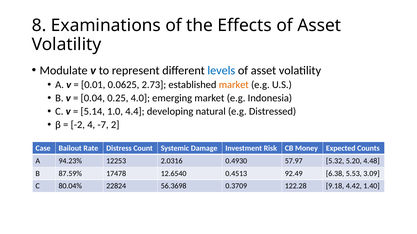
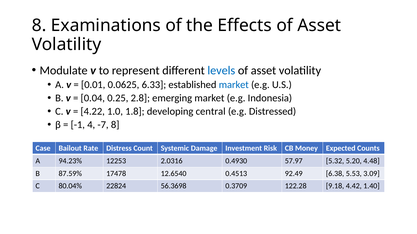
2.73: 2.73 -> 6.33
market at (234, 85) colour: orange -> blue
4.0: 4.0 -> 2.8
5.14: 5.14 -> 4.22
4.4: 4.4 -> 1.8
natural: natural -> central
-2: -2 -> -1
-7 2: 2 -> 8
